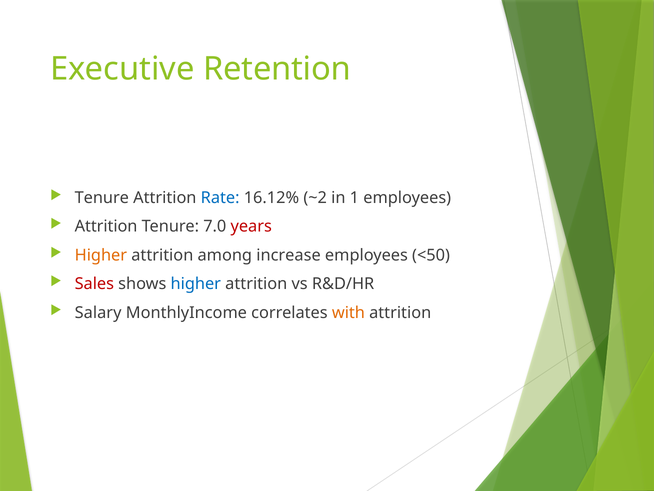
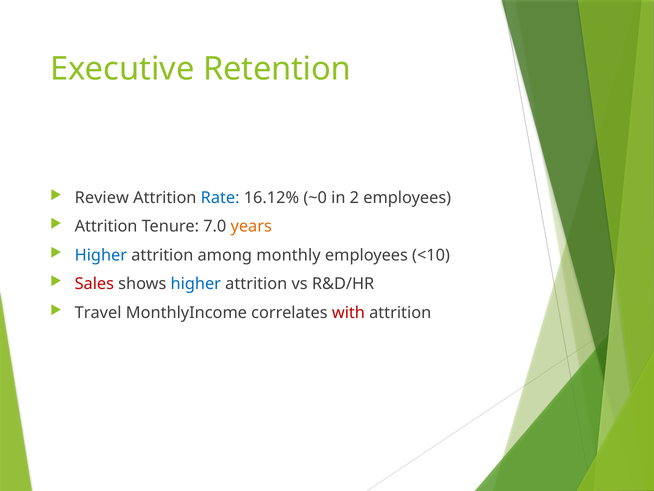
Tenure at (102, 197): Tenure -> Review
~2: ~2 -> ~0
1: 1 -> 2
years colour: red -> orange
Higher at (101, 255) colour: orange -> blue
increase: increase -> monthly
<50: <50 -> <10
Salary: Salary -> Travel
with colour: orange -> red
